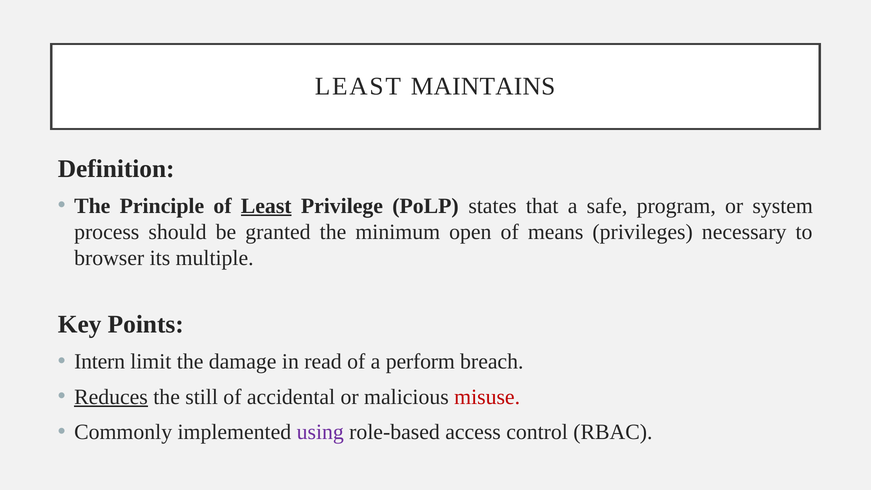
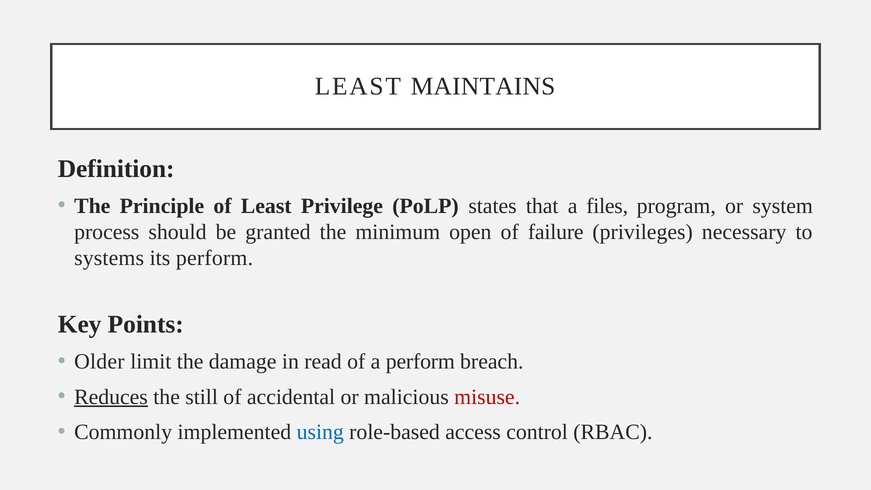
Least at (266, 206) underline: present -> none
safe: safe -> files
means: means -> failure
browser: browser -> systems
its multiple: multiple -> perform
Intern: Intern -> Older
using colour: purple -> blue
